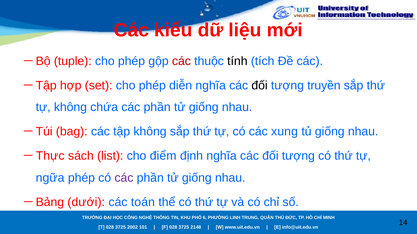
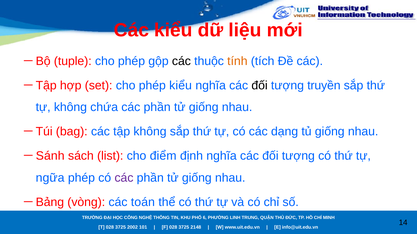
các at (181, 61) colour: red -> black
tính colour: black -> orange
phép diễn: diễn -> kiểu
xung: xung -> dạng
Thực: Thực -> Sánh
dưới: dưới -> vòng
